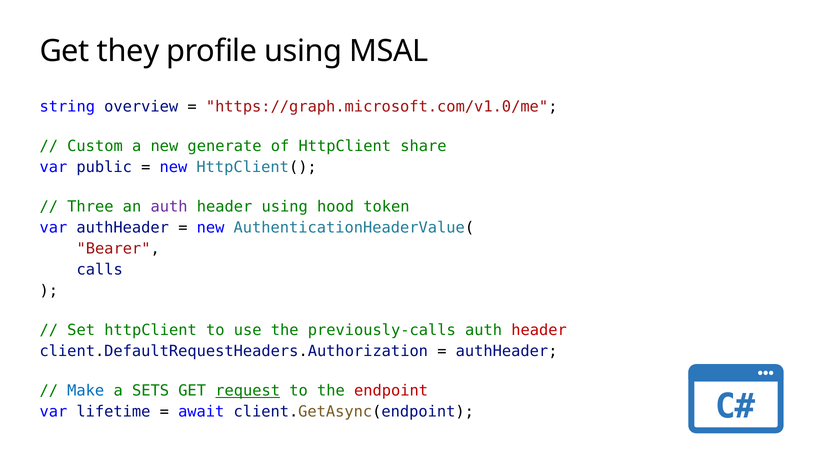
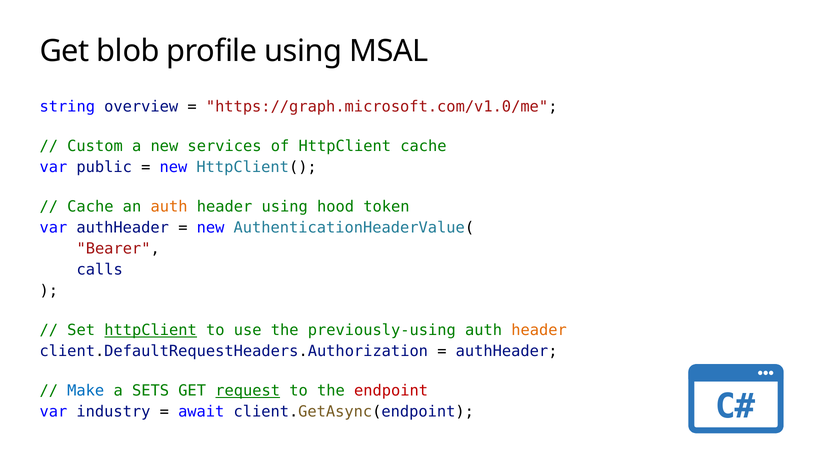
they: they -> blob
generate: generate -> services
HttpClient share: share -> cache
Three at (90, 207): Three -> Cache
auth at (169, 207) colour: purple -> orange
httpClient at (151, 330) underline: none -> present
previously-calls: previously-calls -> previously-using
header at (539, 330) colour: red -> orange
lifetime: lifetime -> industry
